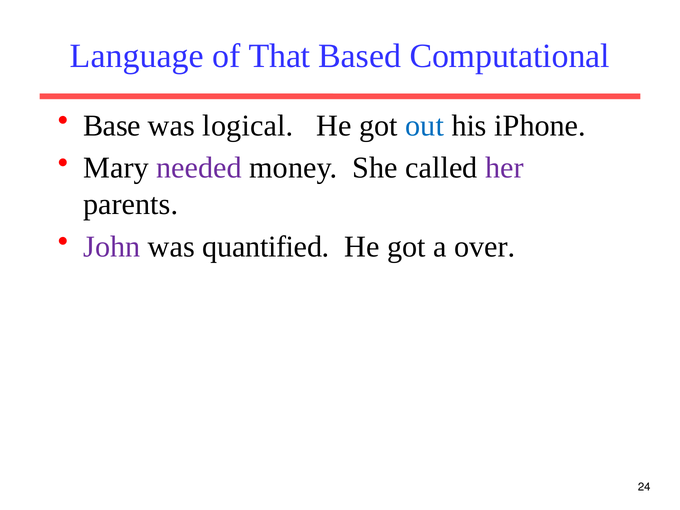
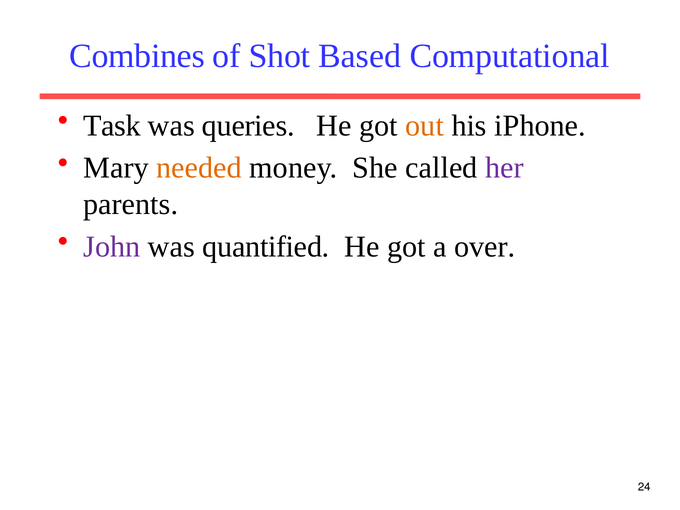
Language: Language -> Combines
That: That -> Shot
Base: Base -> Task
logical: logical -> queries
out colour: blue -> orange
needed colour: purple -> orange
